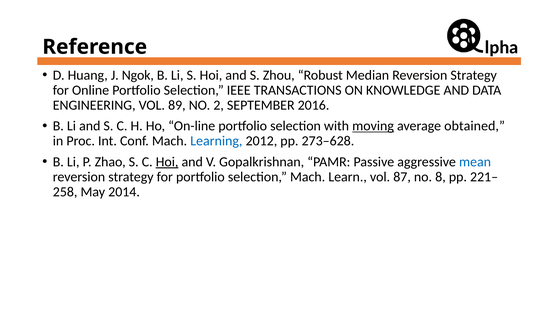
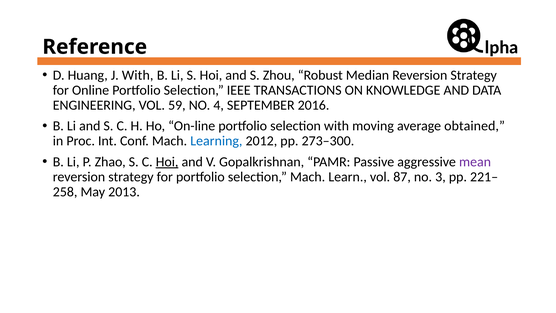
J Ngok: Ngok -> With
89: 89 -> 59
2: 2 -> 4
moving underline: present -> none
273–628: 273–628 -> 273–300
mean colour: blue -> purple
8: 8 -> 3
2014: 2014 -> 2013
